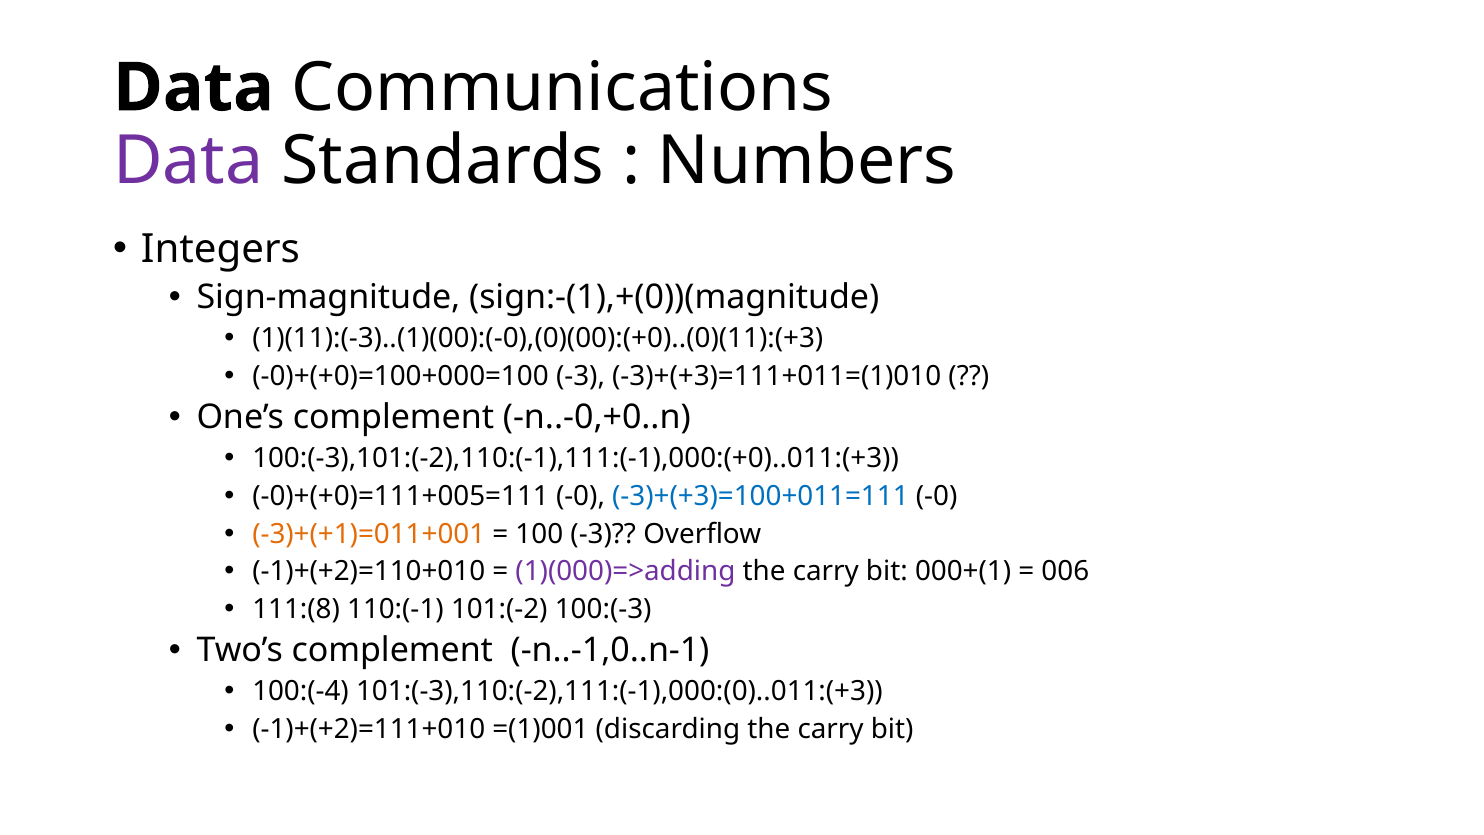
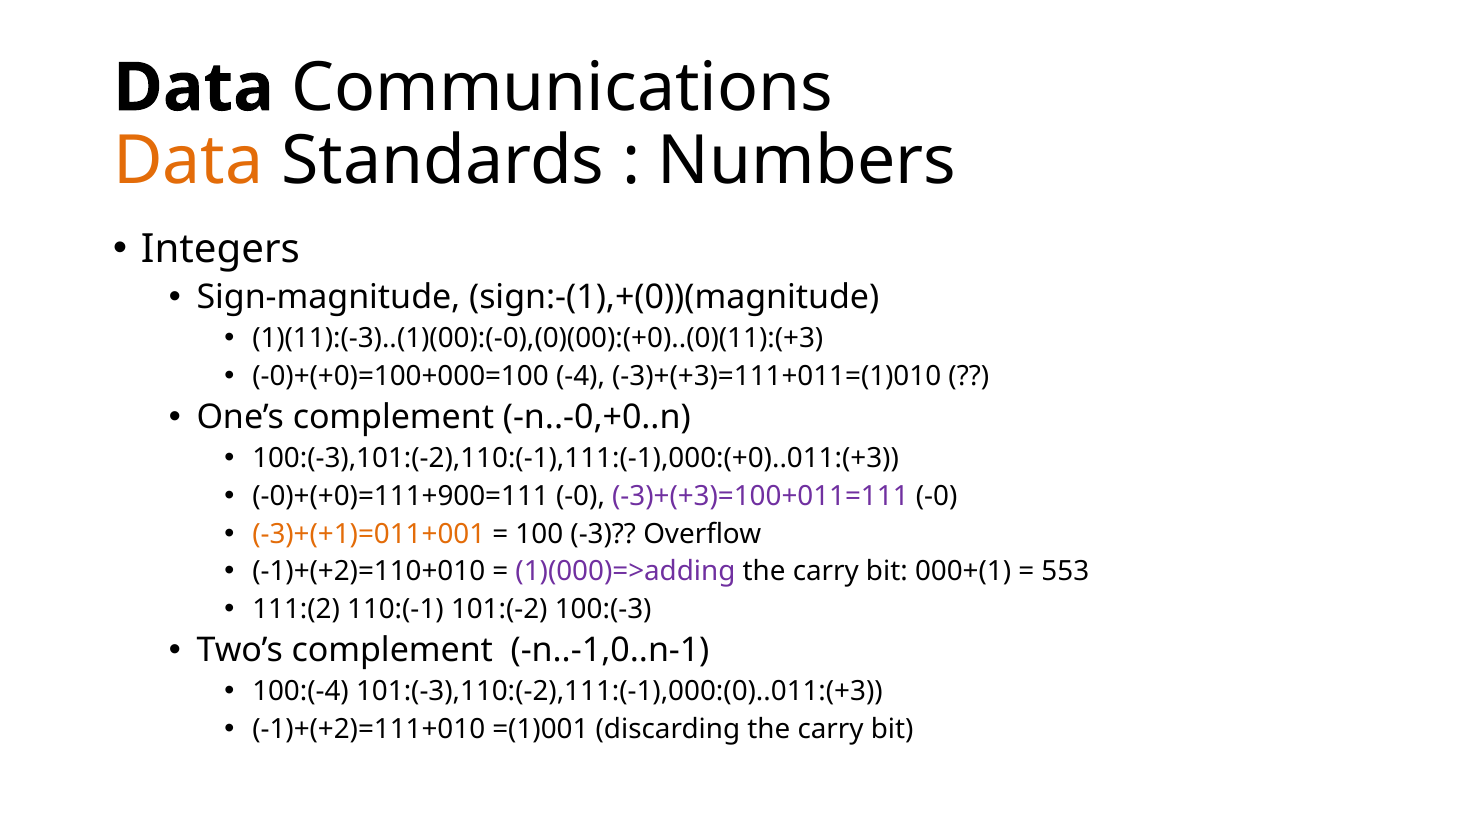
Data at (188, 161) colour: purple -> orange
-0)+(+0)=100+000=100 -3: -3 -> -4
-0)+(+0)=111+005=111: -0)+(+0)=111+005=111 -> -0)+(+0)=111+900=111
-3)+(+3)=100+011=111 colour: blue -> purple
006: 006 -> 553
111:(8: 111:(8 -> 111:(2
